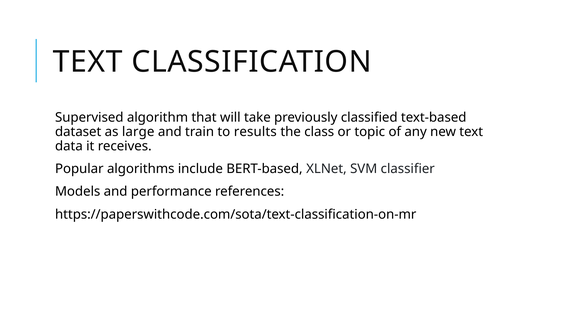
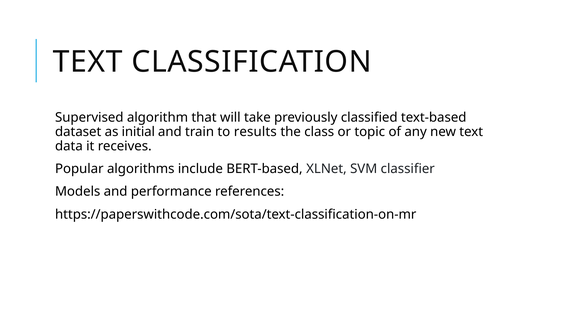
large: large -> initial
